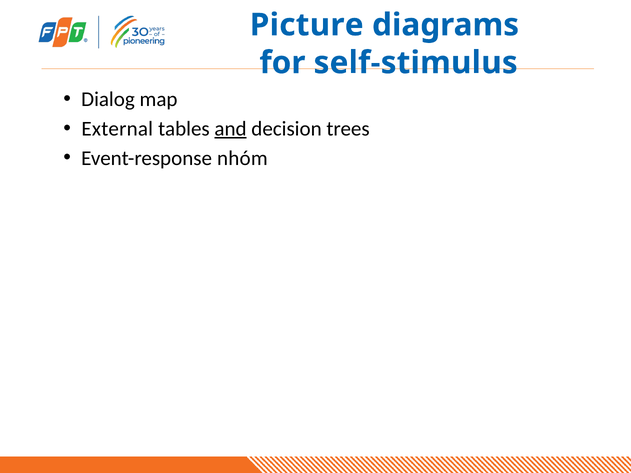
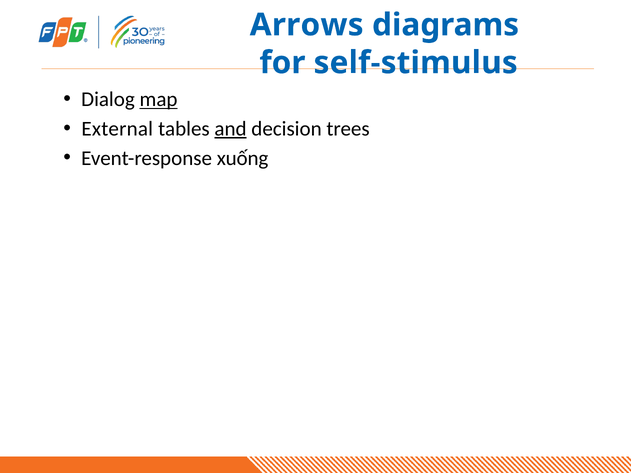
Picture: Picture -> Arrows
map underline: none -> present
nhóm: nhóm -> xuống
